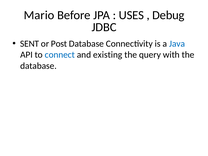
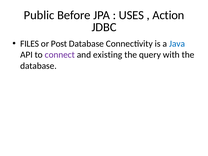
Mario: Mario -> Public
Debug: Debug -> Action
SENT: SENT -> FILES
connect colour: blue -> purple
